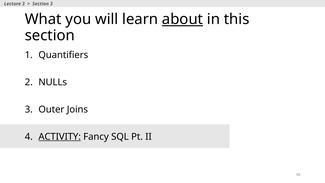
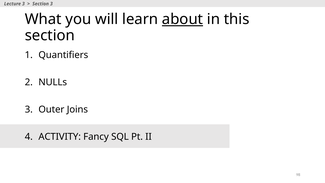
ACTIVITY underline: present -> none
